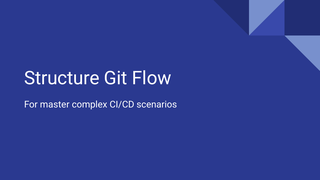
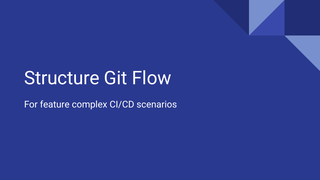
master: master -> feature
